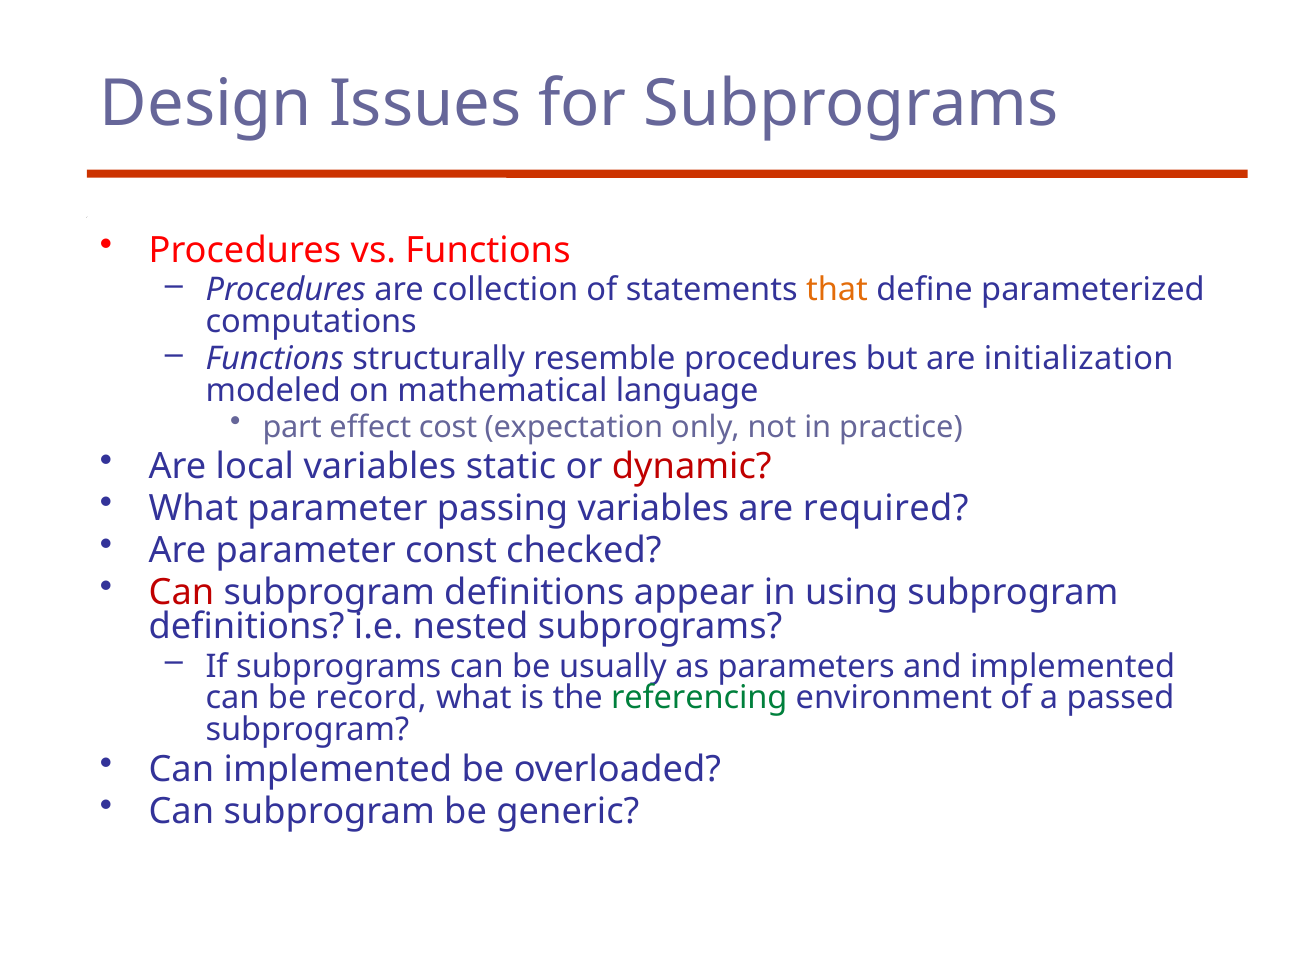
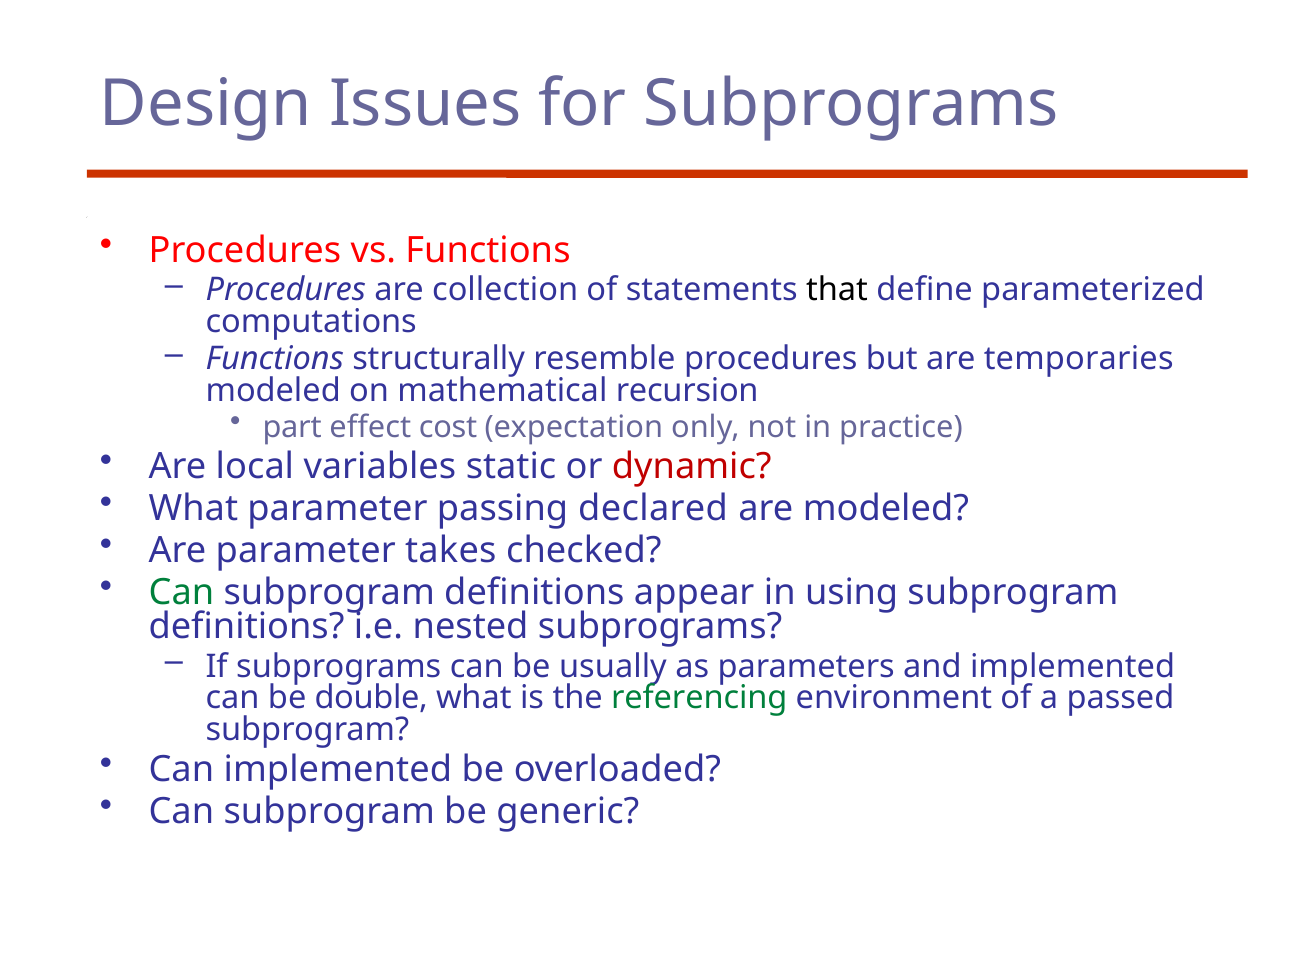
that colour: orange -> black
initialization: initialization -> temporaries
language: language -> recursion
passing variables: variables -> declared
are required: required -> modeled
const: const -> takes
Can at (181, 592) colour: red -> green
record: record -> double
